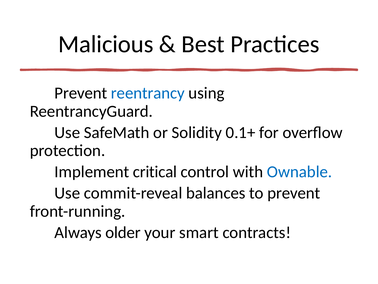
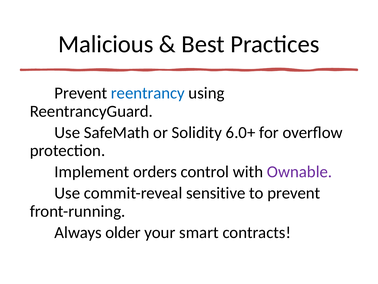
0.1+: 0.1+ -> 6.0+
critical: critical -> orders
Ownable colour: blue -> purple
balances: balances -> sensitive
